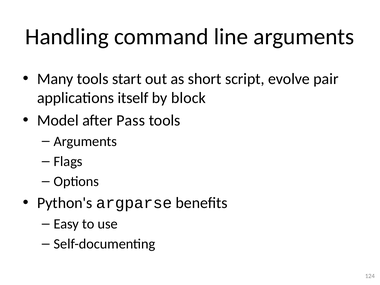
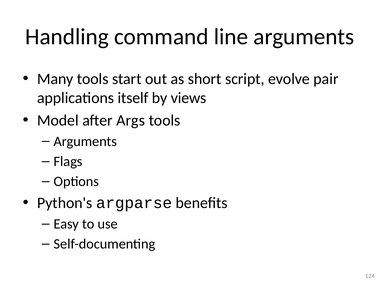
block: block -> views
Pass: Pass -> Args
